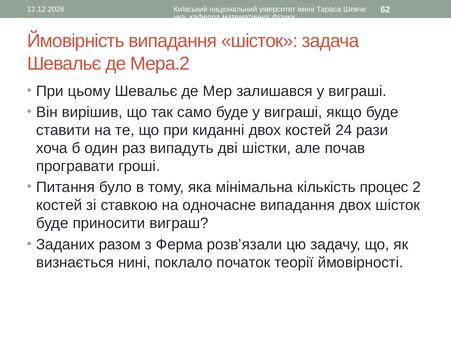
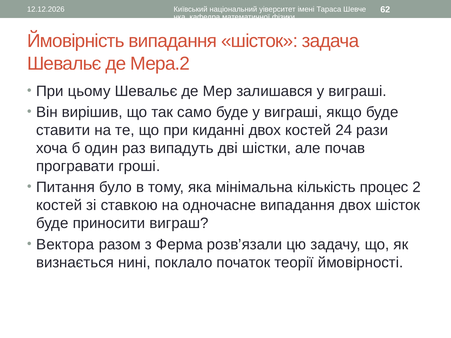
Заданих: Заданих -> Вектора
